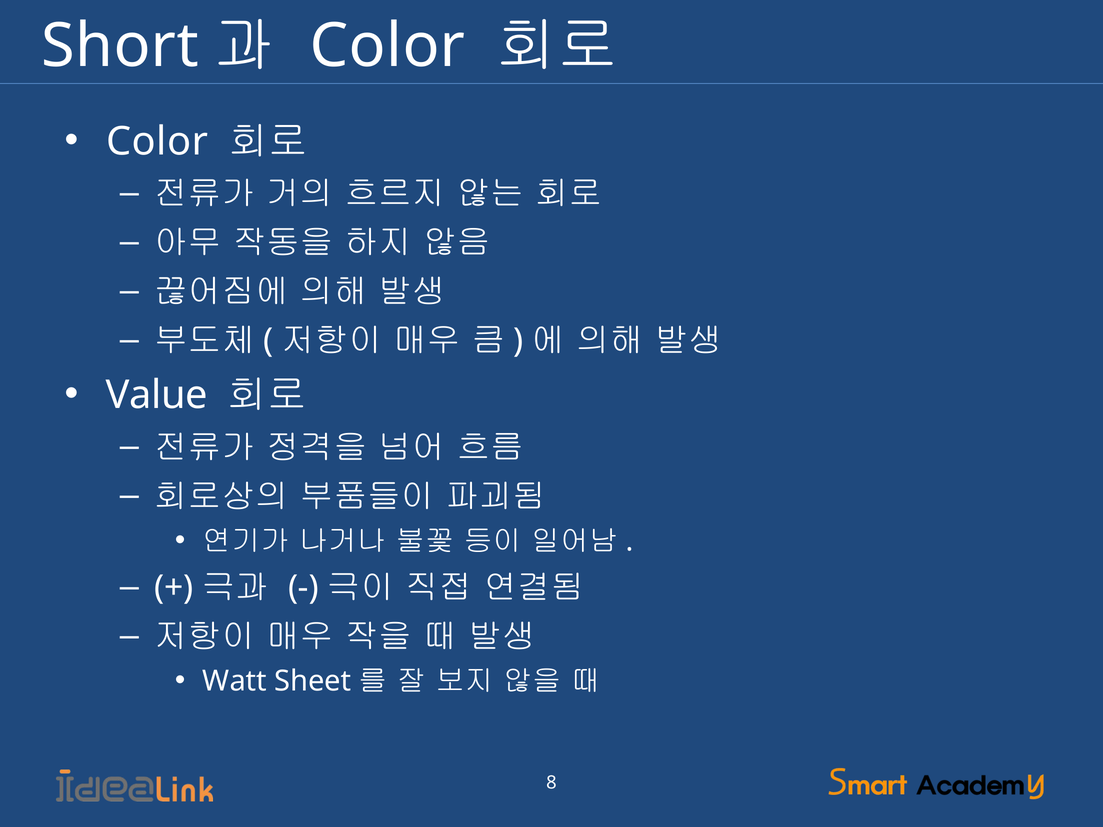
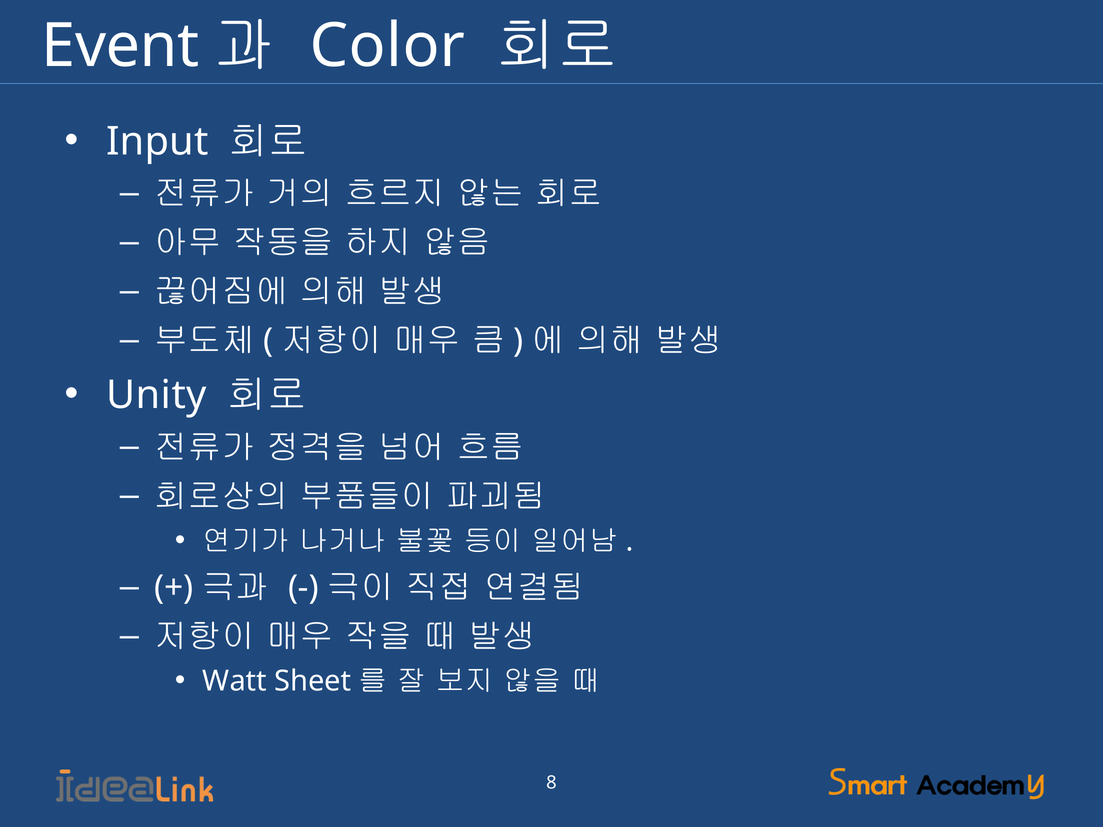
Short: Short -> Event
Color at (157, 142): Color -> Input
Value: Value -> Unity
